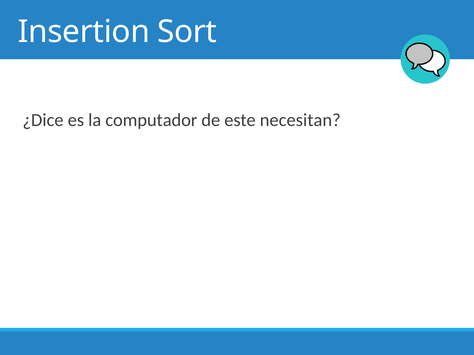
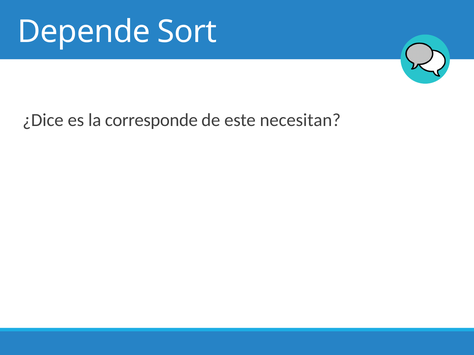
Insertion: Insertion -> Depende
computador: computador -> corresponde
